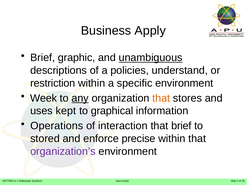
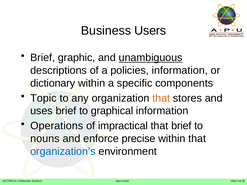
Apply: Apply -> Users
policies understand: understand -> information
restriction: restriction -> dictionary
specific environment: environment -> components
Week: Week -> Topic
any underline: present -> none
uses kept: kept -> brief
interaction: interaction -> impractical
stored: stored -> nouns
organization’s colour: purple -> blue
